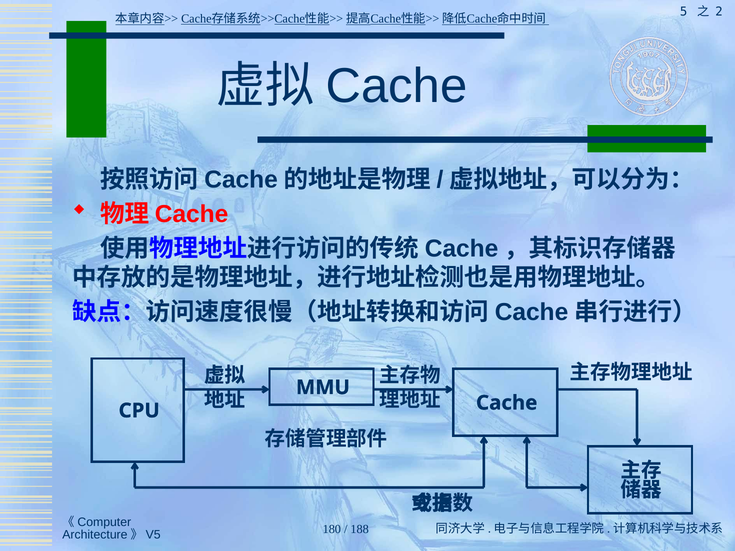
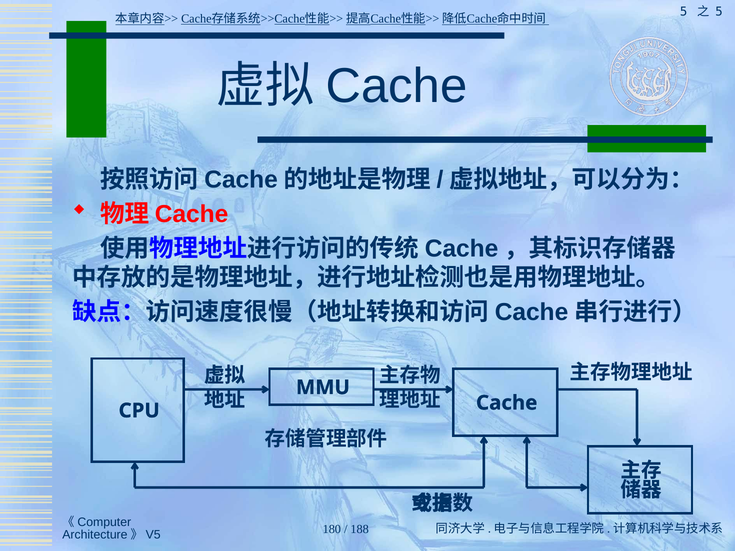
2 at (719, 12): 2 -> 5
